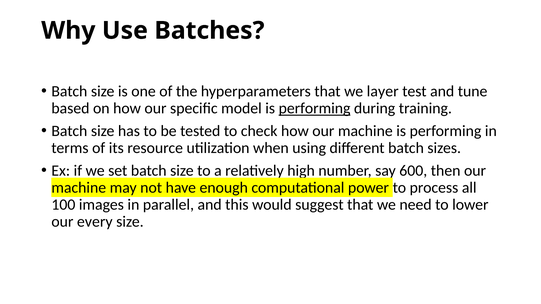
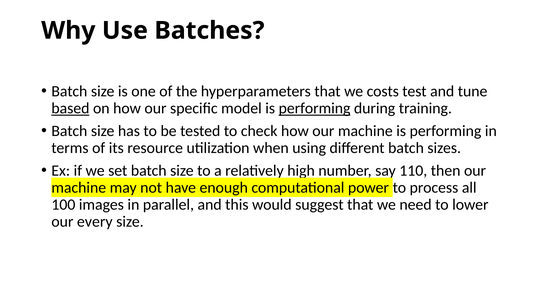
layer: layer -> costs
based underline: none -> present
600: 600 -> 110
